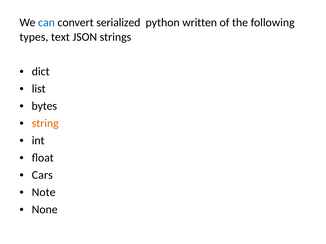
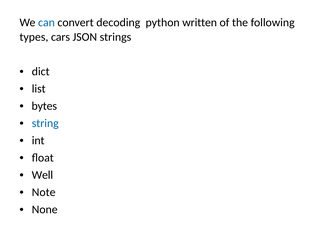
serialized: serialized -> decoding
text: text -> cars
string colour: orange -> blue
Cars: Cars -> Well
